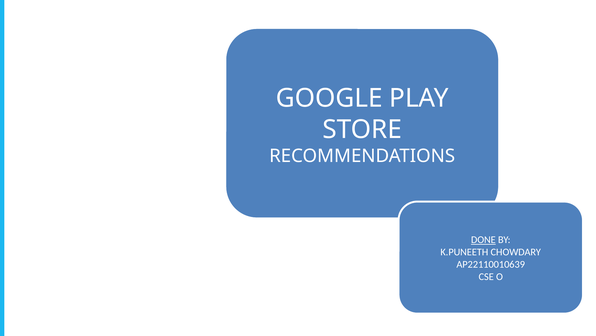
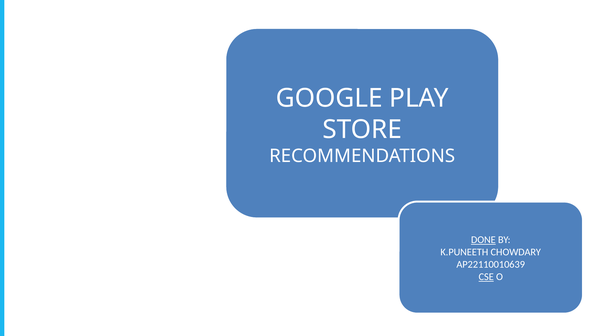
CSE underline: none -> present
